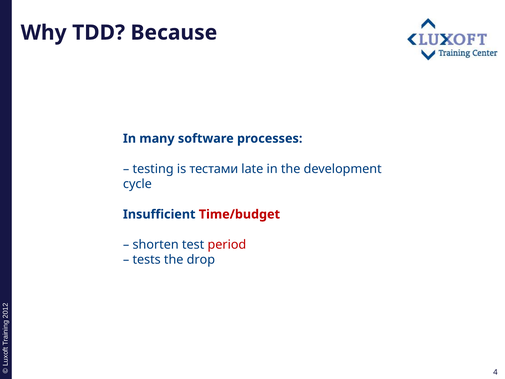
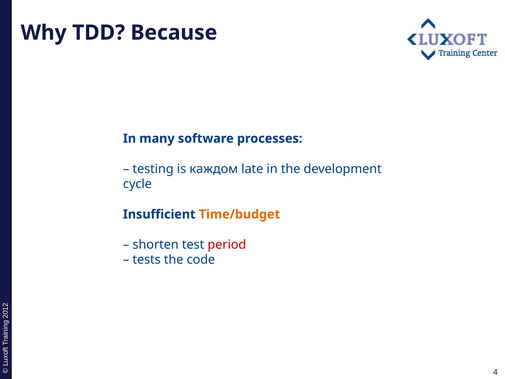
тестами: тестами -> каждом
Time/budget colour: red -> orange
drop: drop -> code
